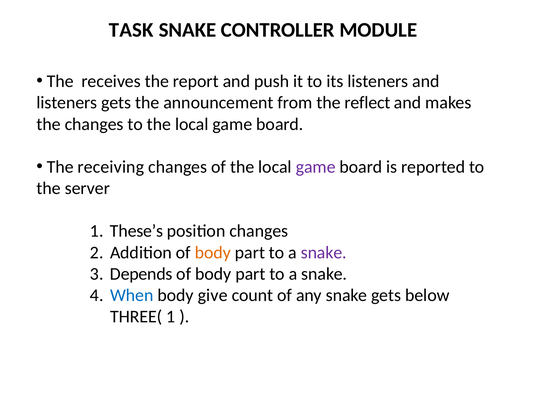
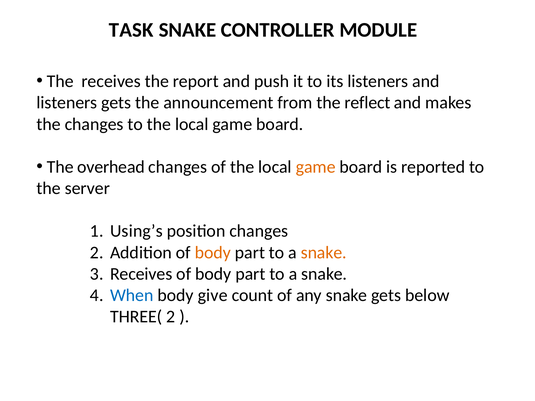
receiving: receiving -> overhead
game at (316, 167) colour: purple -> orange
These’s: These’s -> Using’s
snake at (324, 253) colour: purple -> orange
3 Depends: Depends -> Receives
THREE( 1: 1 -> 2
